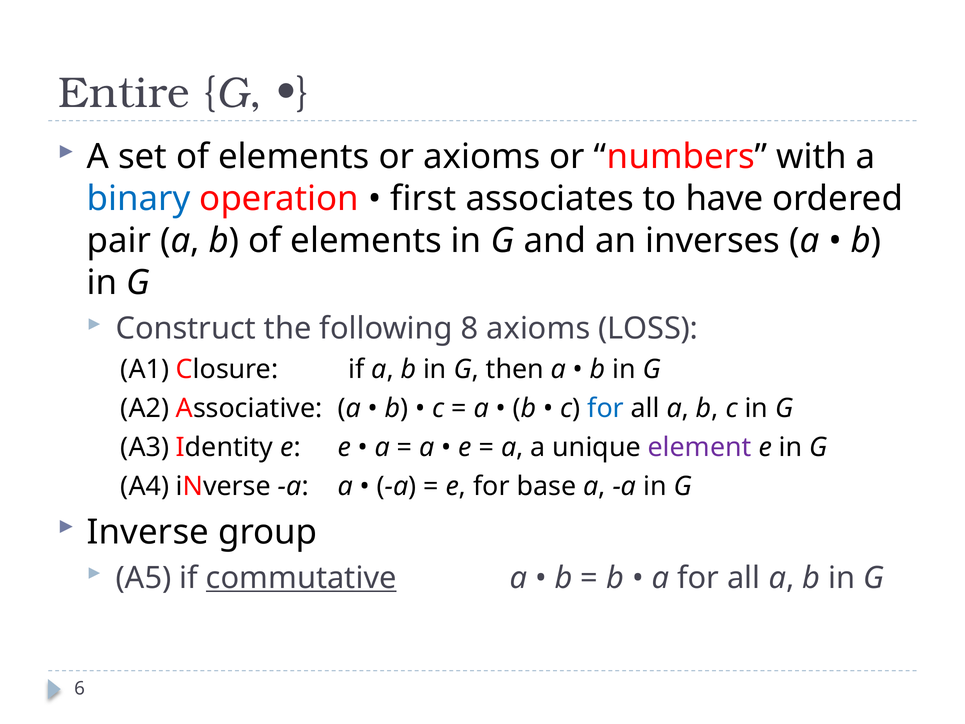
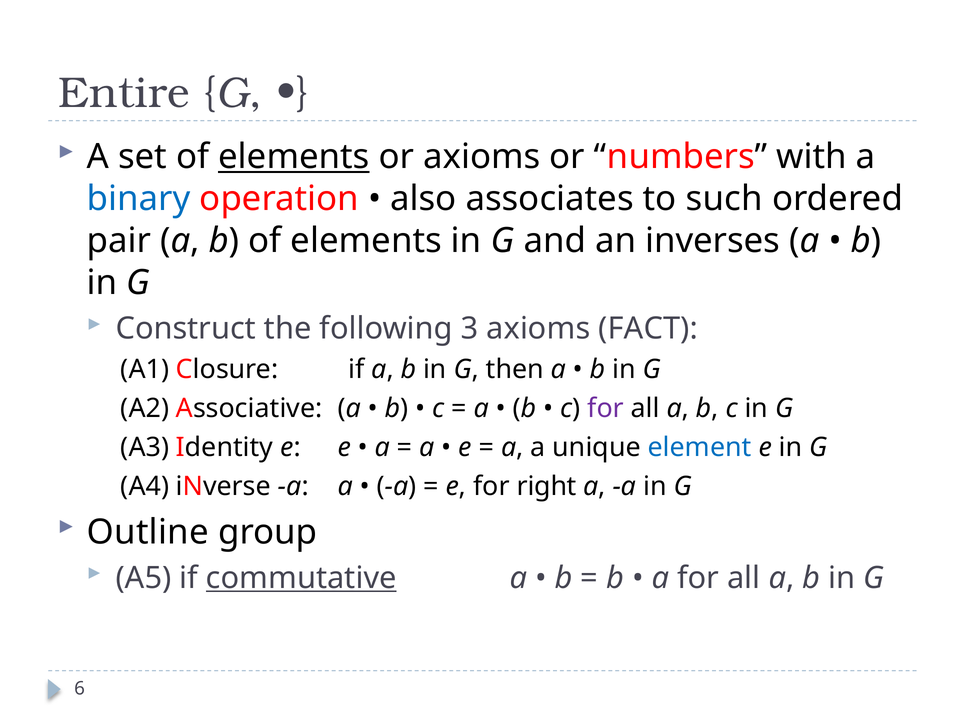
elements at (294, 157) underline: none -> present
first: first -> also
have: have -> such
8: 8 -> 3
LOSS: LOSS -> FACT
for at (606, 408) colour: blue -> purple
element colour: purple -> blue
base: base -> right
Inverse at (148, 532): Inverse -> Outline
